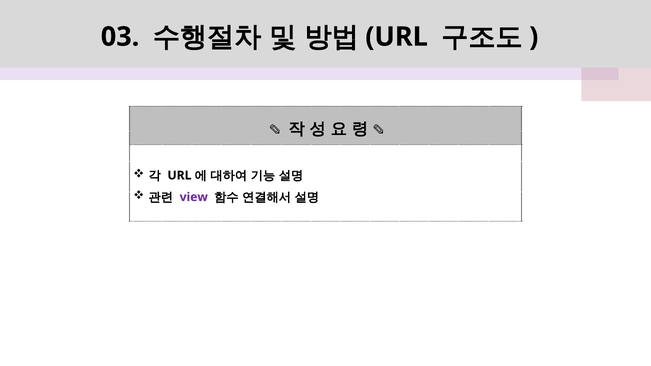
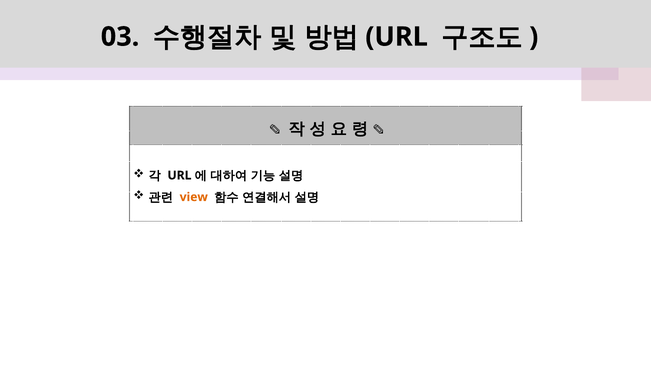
view colour: purple -> orange
